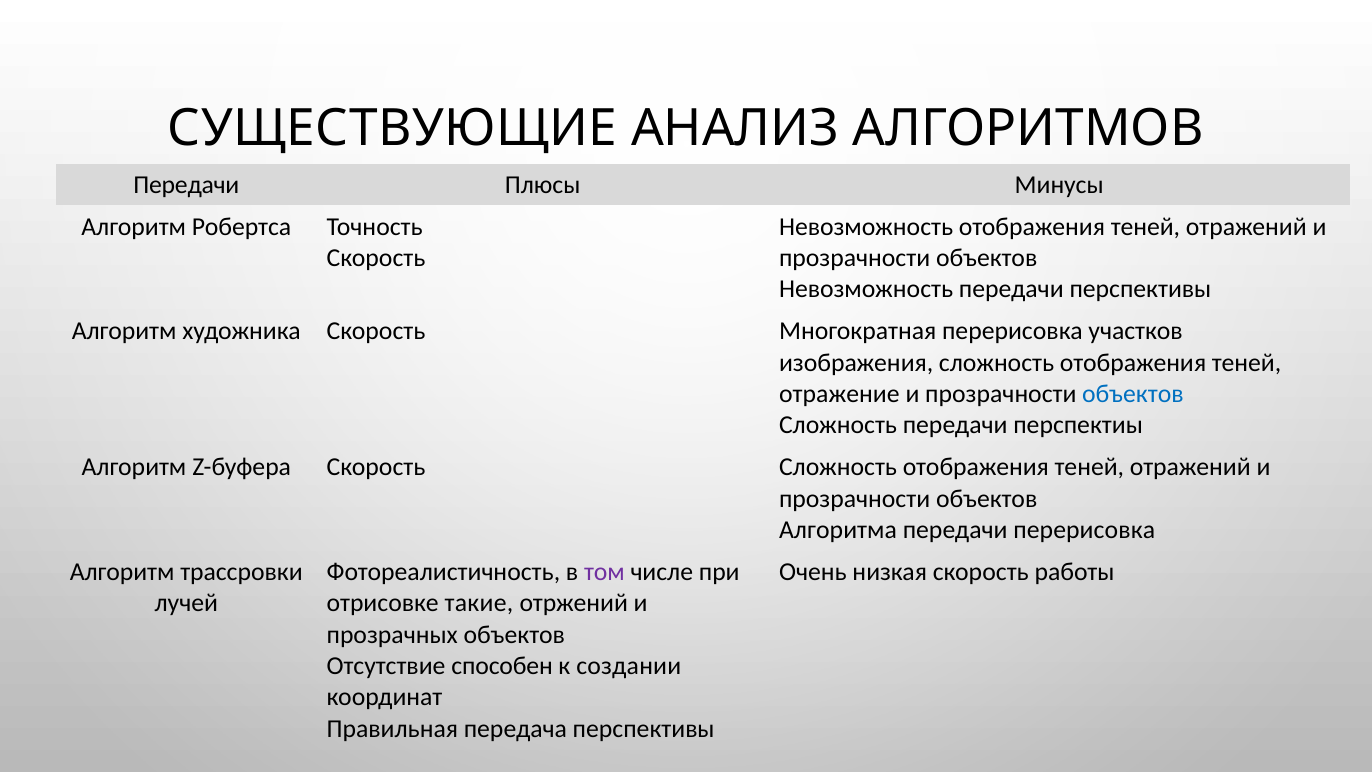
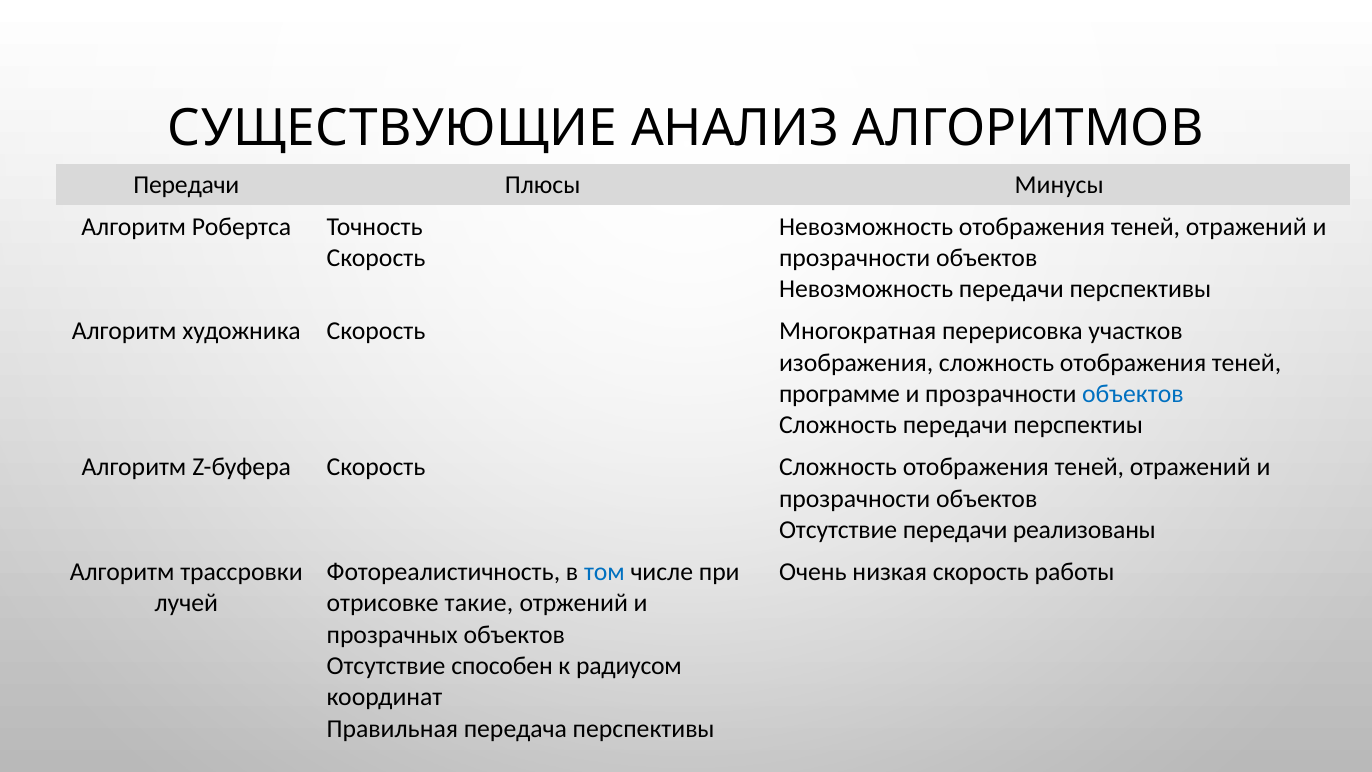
отражение: отражение -> программе
Алгоритма at (838, 530): Алгоритма -> Отсутствие
передачи перерисовка: перерисовка -> реализованы
том colour: purple -> blue
создании: создании -> радиусом
